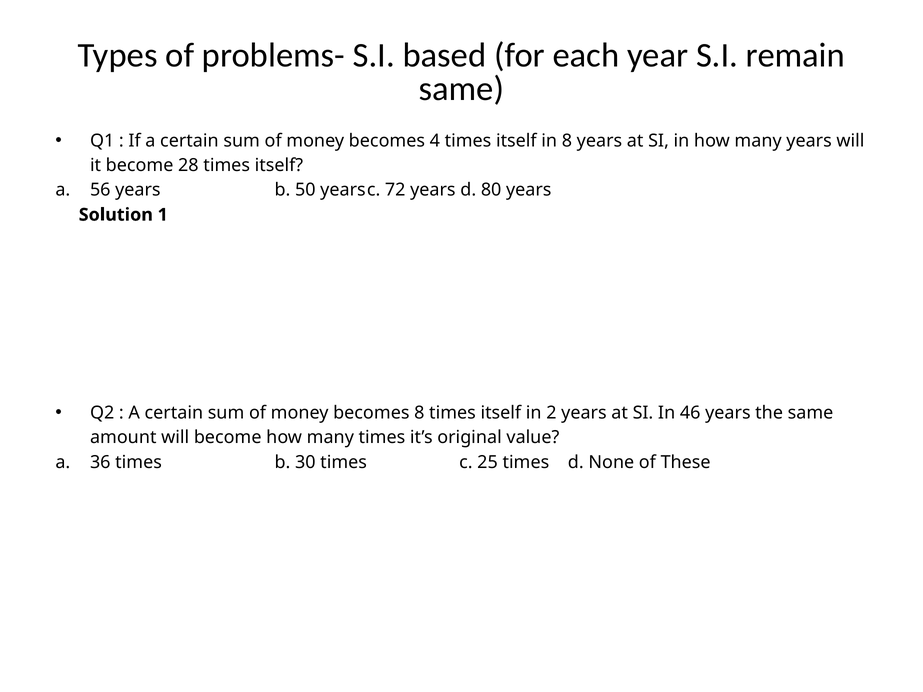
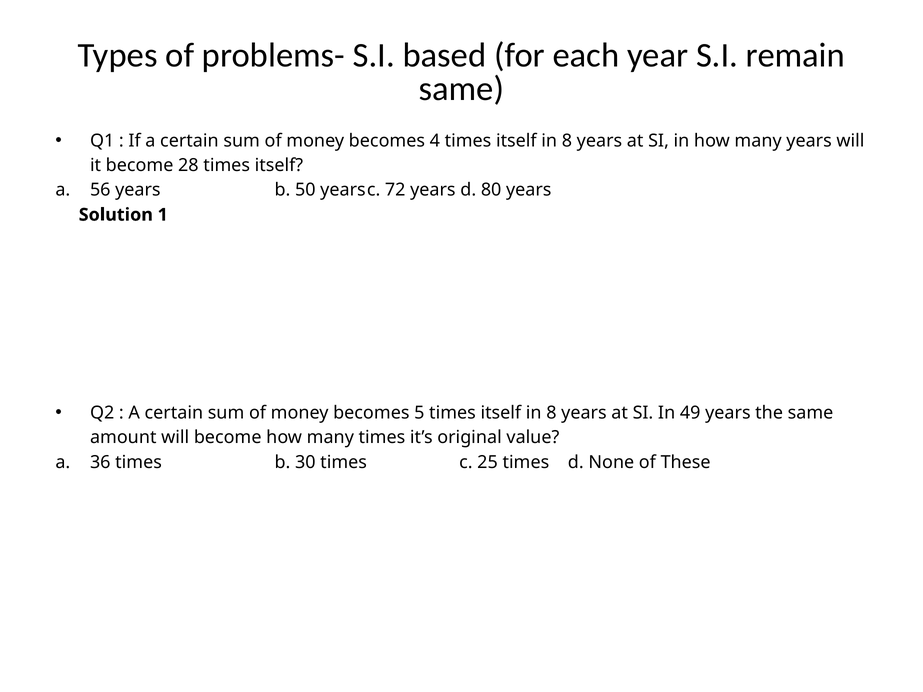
becomes 8: 8 -> 5
2 at (551, 413): 2 -> 8
46: 46 -> 49
